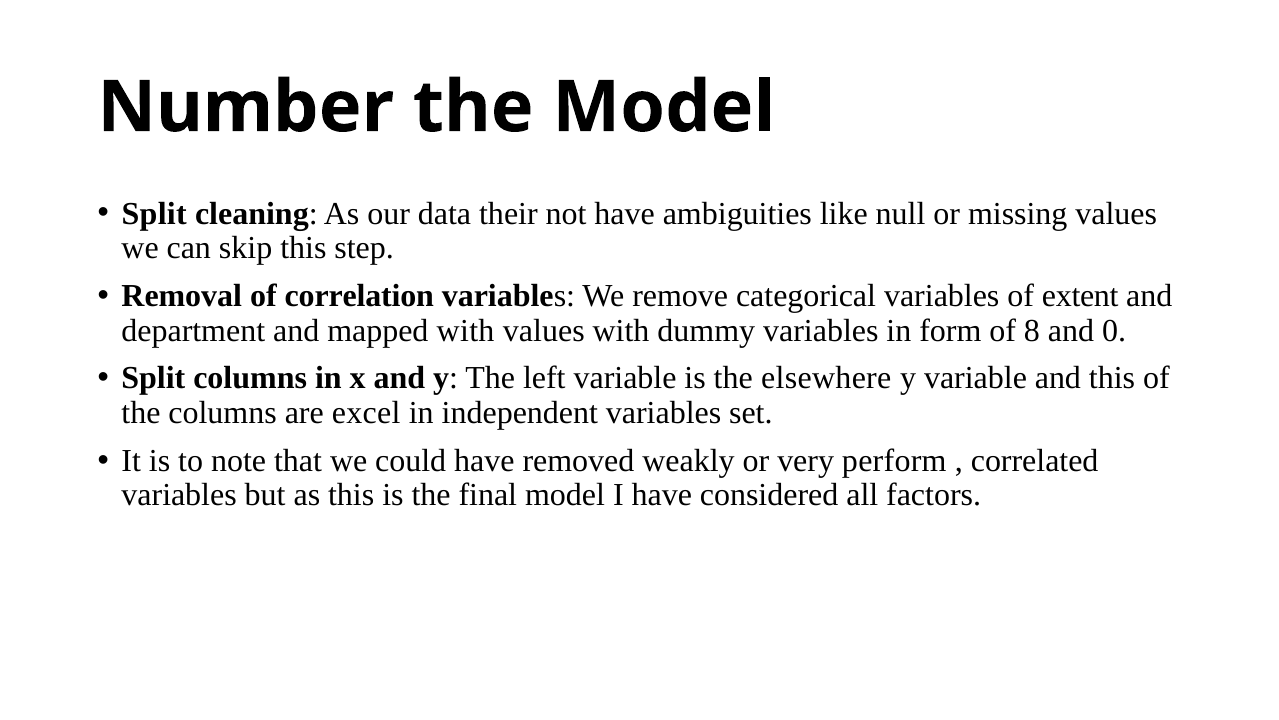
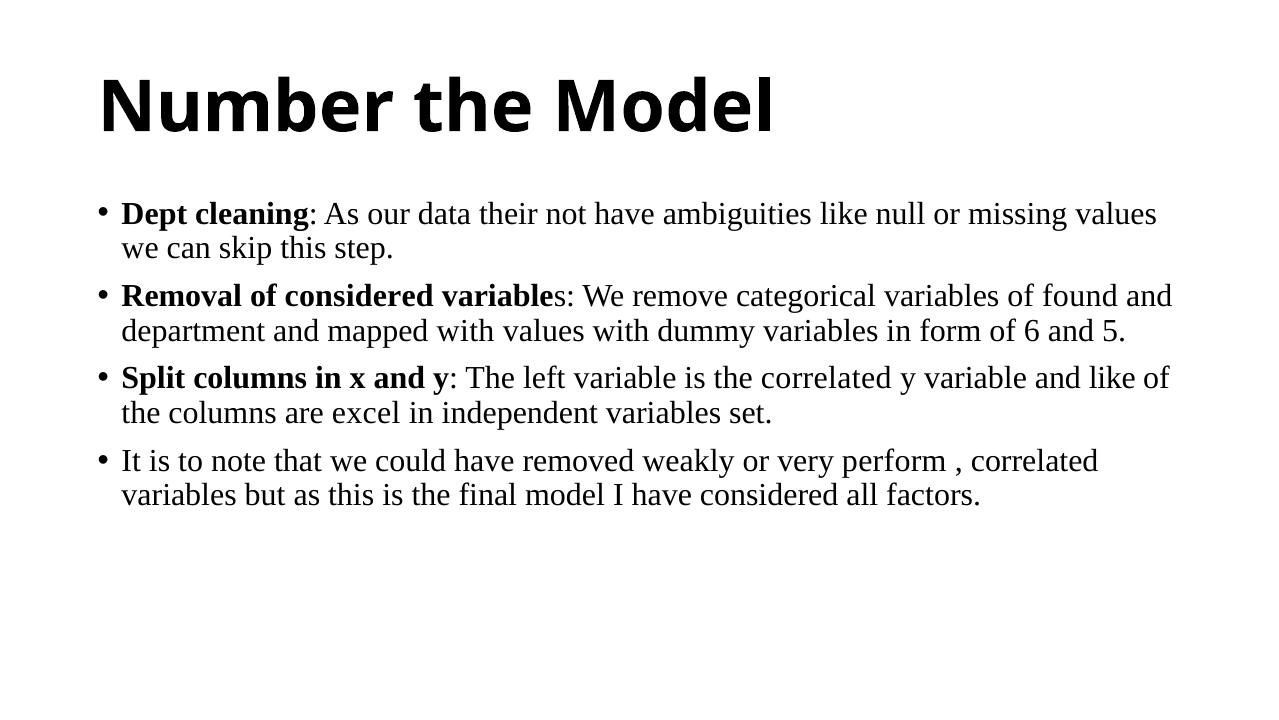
Split at (154, 213): Split -> Dept
of correlation: correlation -> considered
extent: extent -> found
8: 8 -> 6
0: 0 -> 5
the elsewhere: elsewhere -> correlated
and this: this -> like
